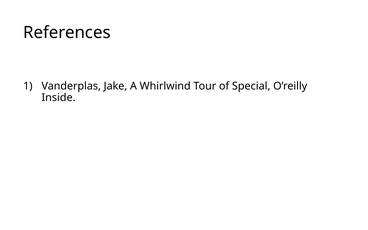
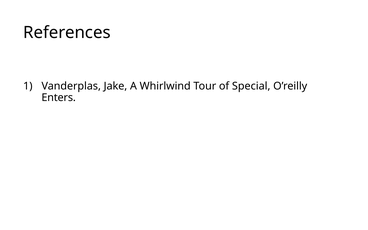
Inside: Inside -> Enters
